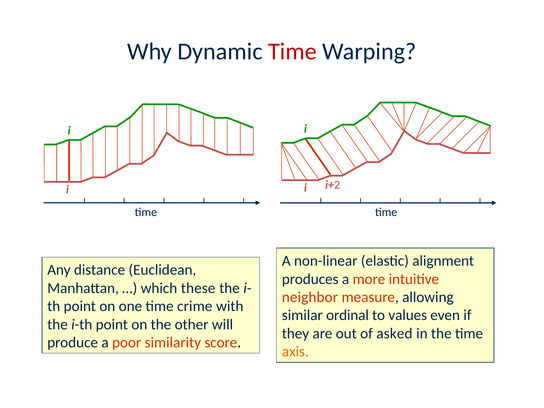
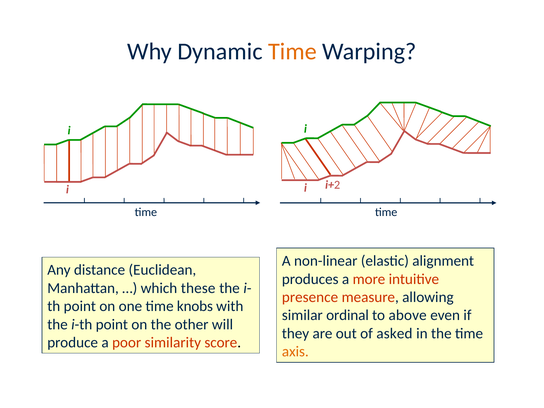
Time at (292, 52) colour: red -> orange
neighbor: neighbor -> presence
crime: crime -> knobs
values: values -> above
